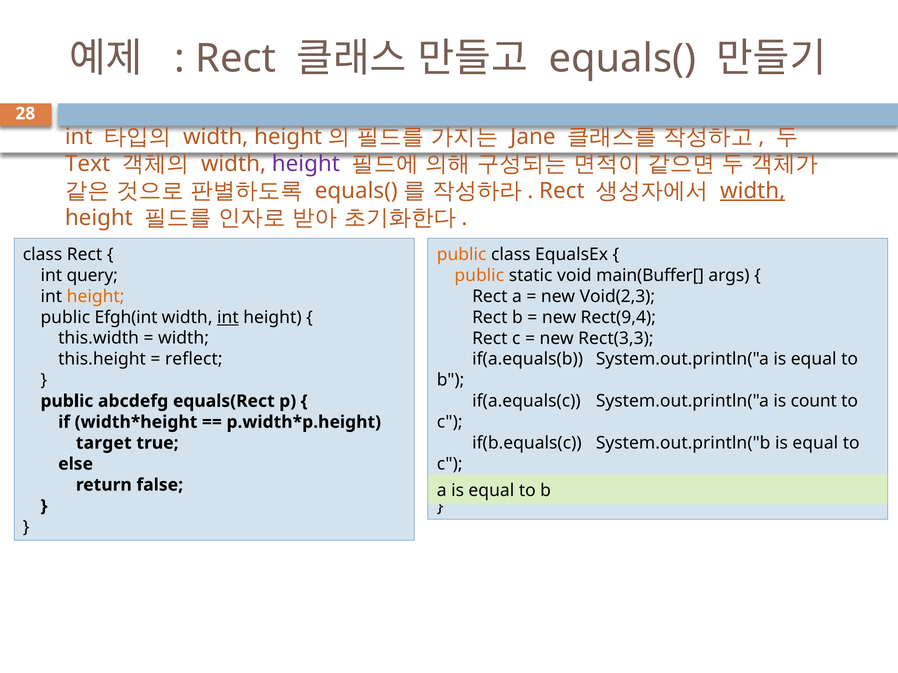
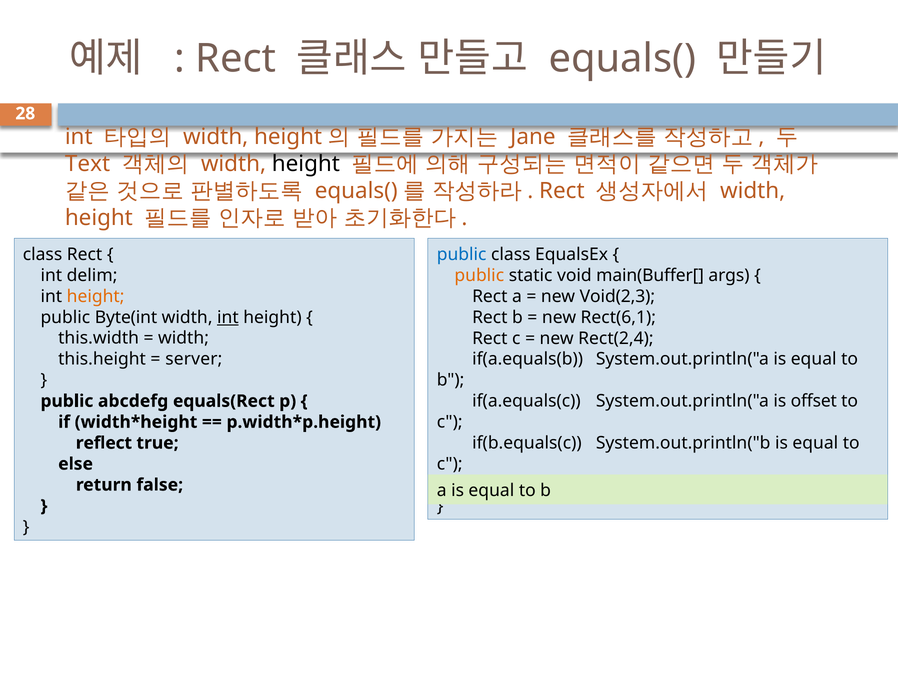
height at (306, 164) colour: purple -> black
width at (753, 191) underline: present -> none
public at (462, 255) colour: orange -> blue
query: query -> delim
Efgh(int: Efgh(int -> Byte(int
Rect(9,4: Rect(9,4 -> Rect(6,1
Rect(3,3: Rect(3,3 -> Rect(2,4
reflect: reflect -> server
count: count -> offset
target: target -> reflect
